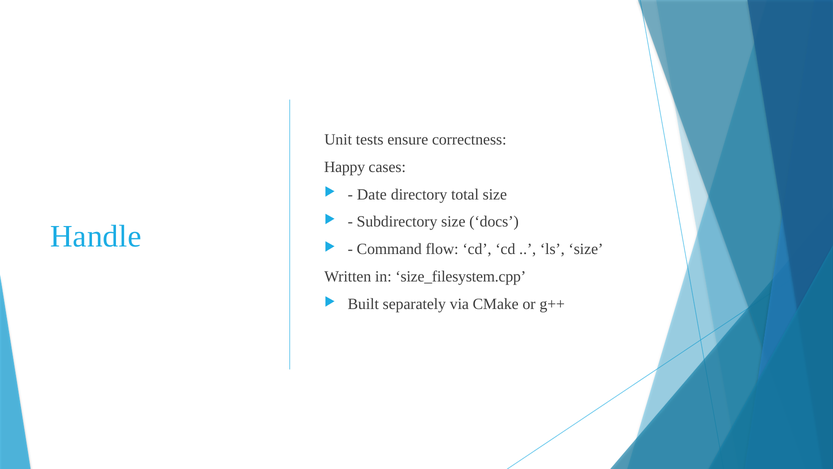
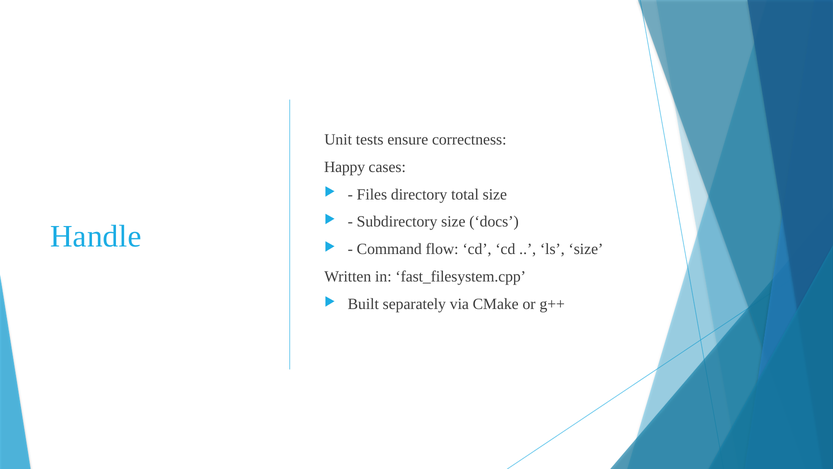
Date: Date -> Files
size_filesystem.cpp: size_filesystem.cpp -> fast_filesystem.cpp
